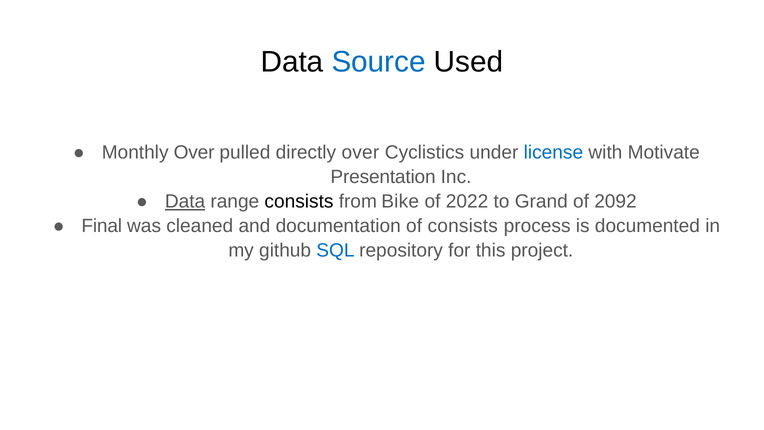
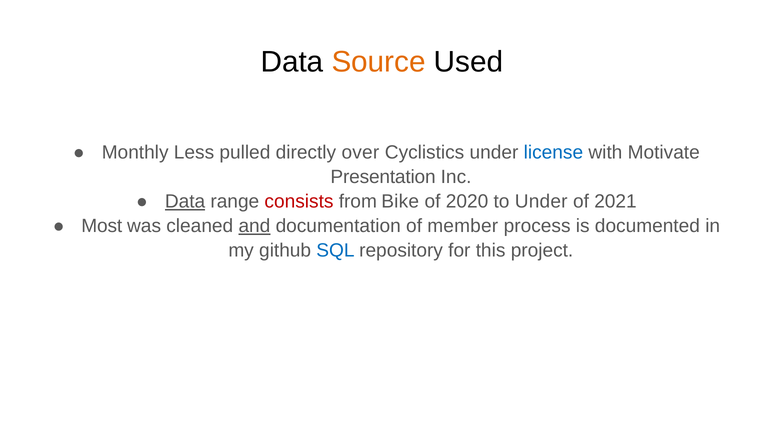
Source colour: blue -> orange
Monthly Over: Over -> Less
consists at (299, 201) colour: black -> red
2022: 2022 -> 2020
to Grand: Grand -> Under
2092: 2092 -> 2021
Final: Final -> Most
and underline: none -> present
of consists: consists -> member
